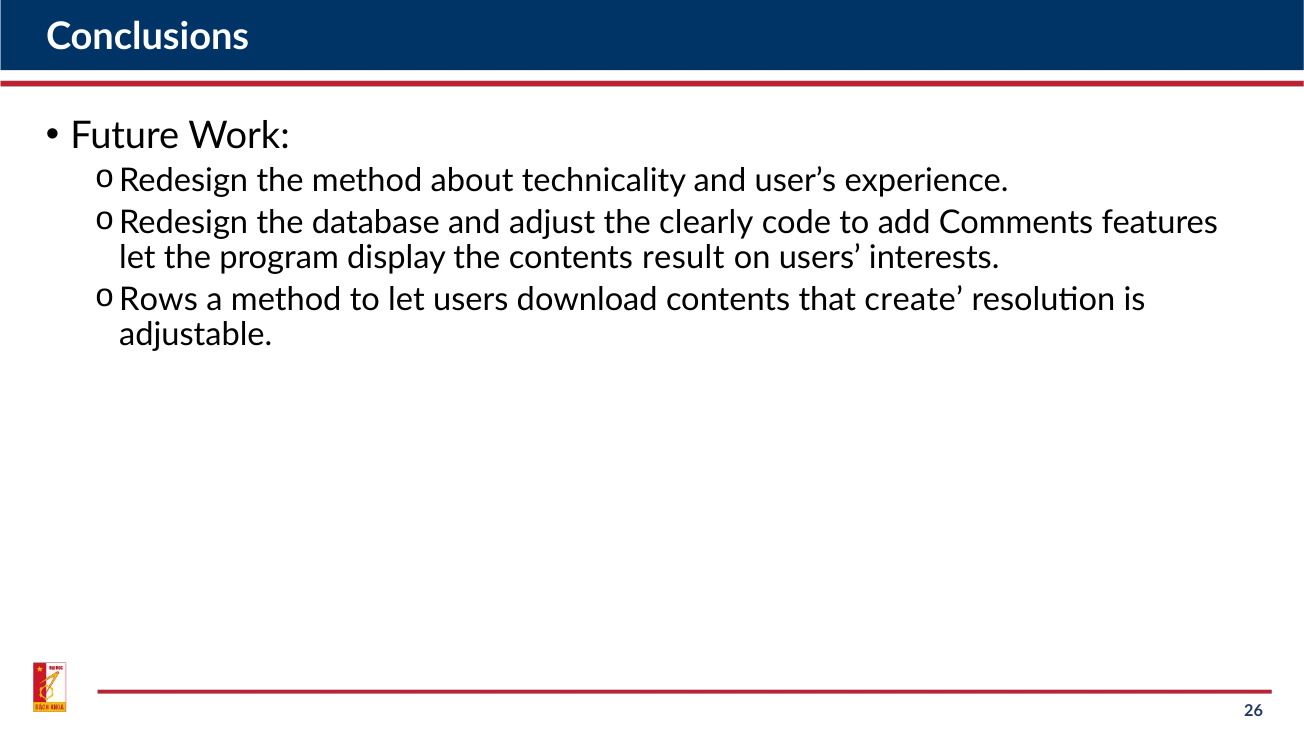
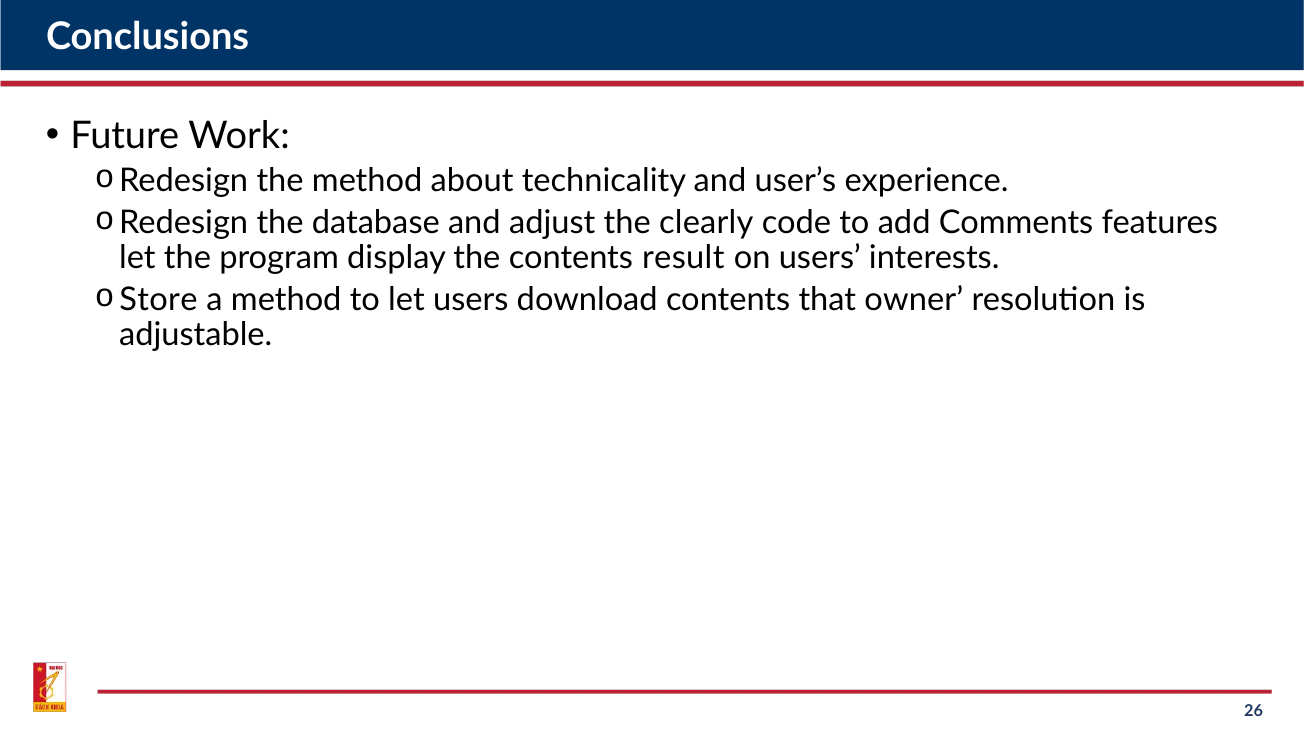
Rows: Rows -> Store
create: create -> owner
